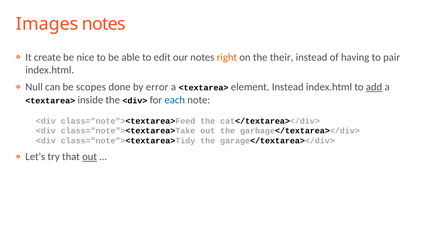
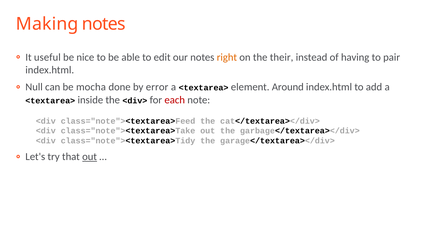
Images: Images -> Making
create: create -> useful
scopes: scopes -> mocha
element Instead: Instead -> Around
add underline: present -> none
each colour: blue -> red
